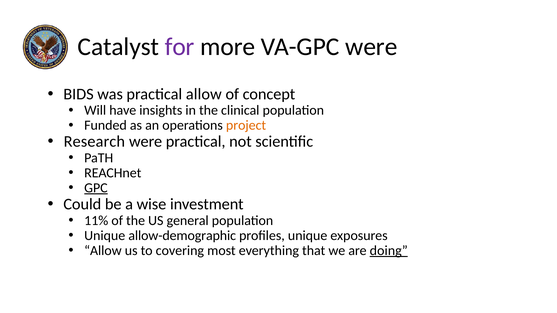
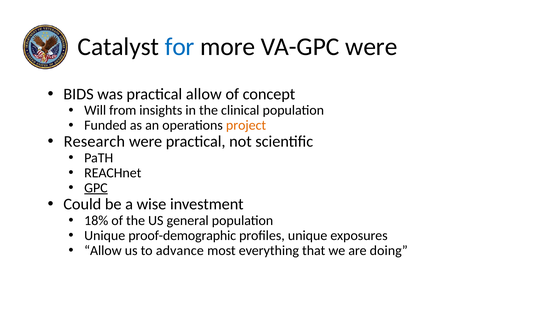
for colour: purple -> blue
have: have -> from
11%: 11% -> 18%
allow-demographic: allow-demographic -> proof-demographic
covering: covering -> advance
doing underline: present -> none
